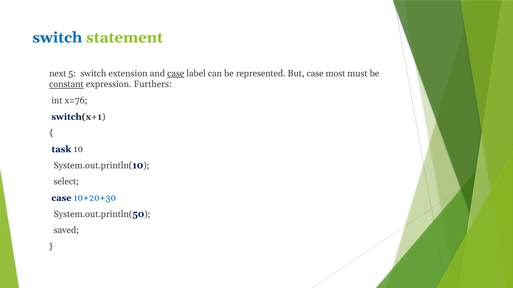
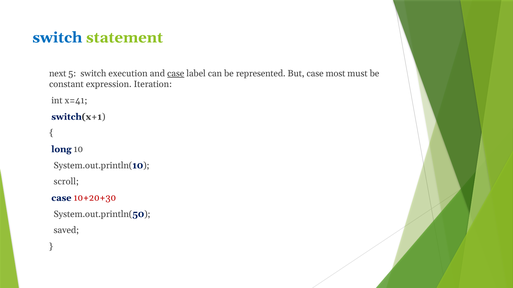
extension: extension -> execution
constant underline: present -> none
Furthers: Furthers -> Iteration
x=76: x=76 -> x=41
task: task -> long
select: select -> scroll
10+20+30 colour: blue -> red
